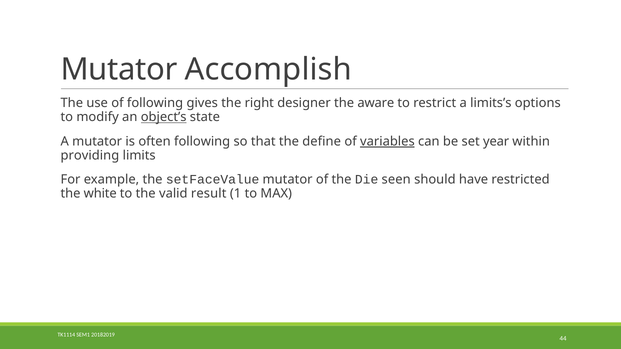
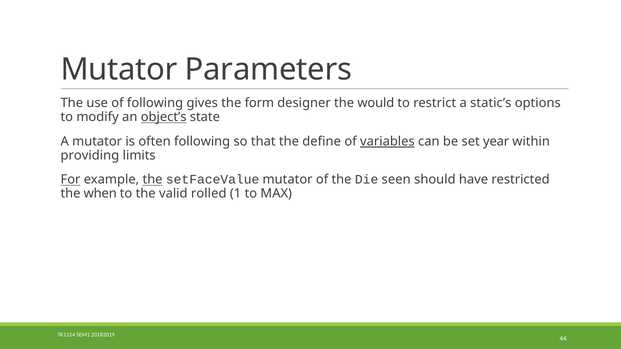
Accomplish: Accomplish -> Parameters
right: right -> form
aware: aware -> would
limits’s: limits’s -> static’s
For underline: none -> present
the at (153, 180) underline: none -> present
white: white -> when
result: result -> rolled
